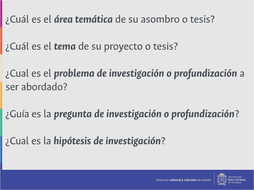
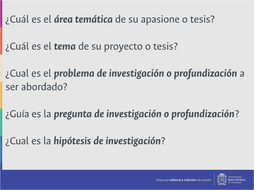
asombro: asombro -> apasione
